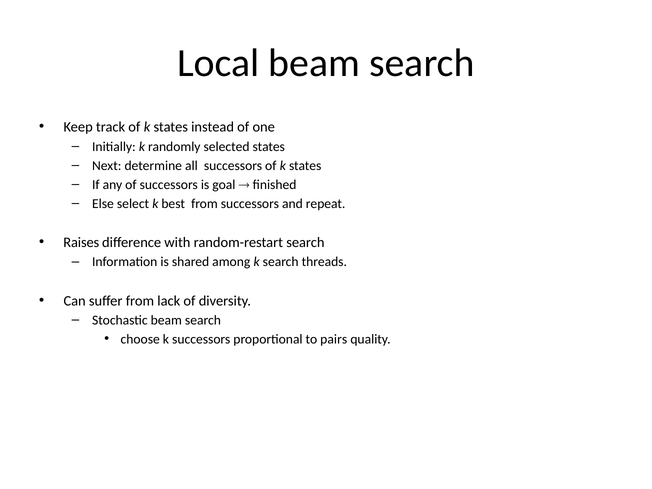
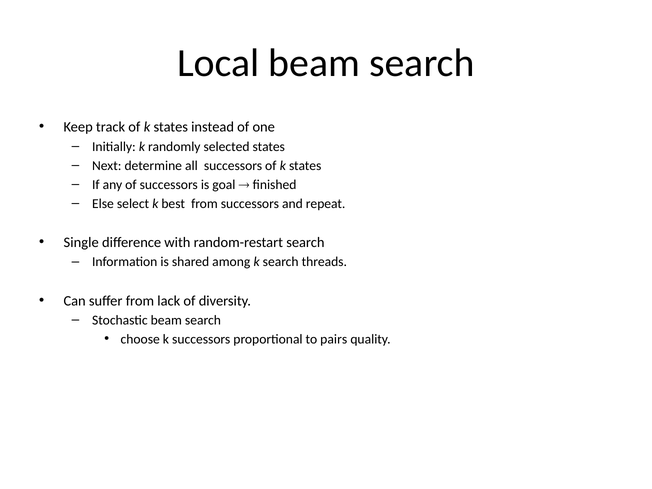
Raises: Raises -> Single
